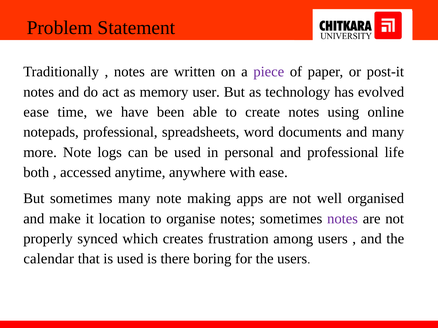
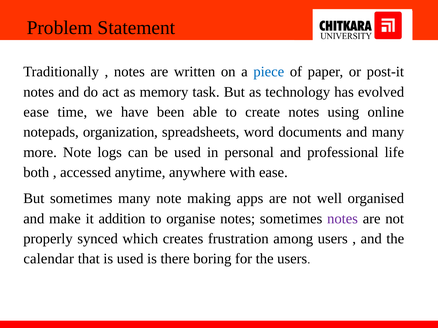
piece colour: purple -> blue
user: user -> task
notepads professional: professional -> organization
location: location -> addition
